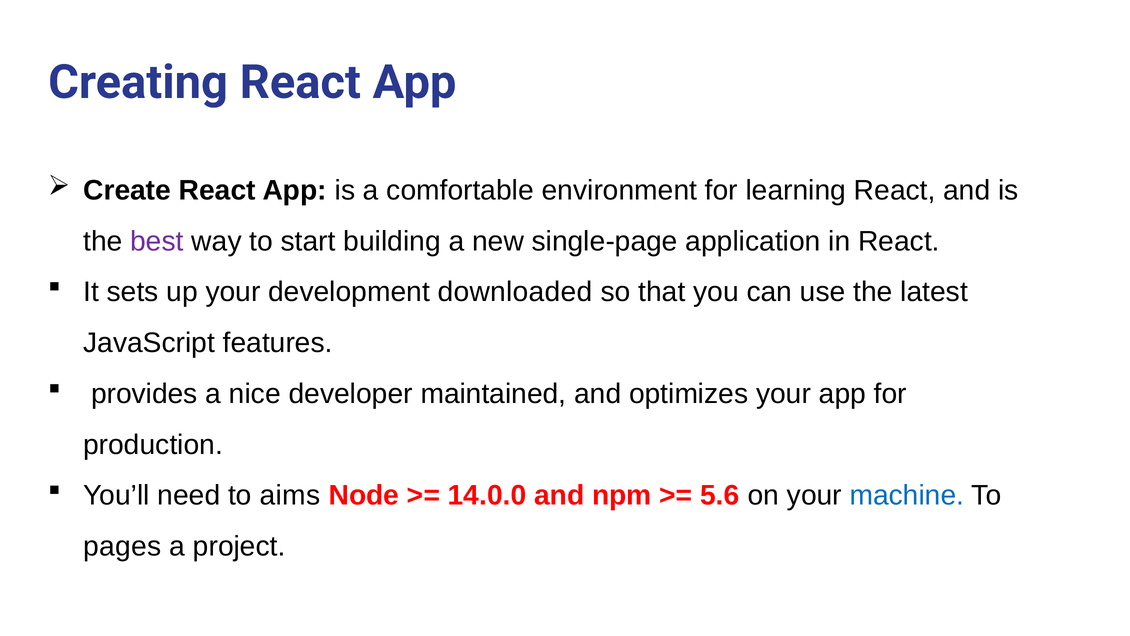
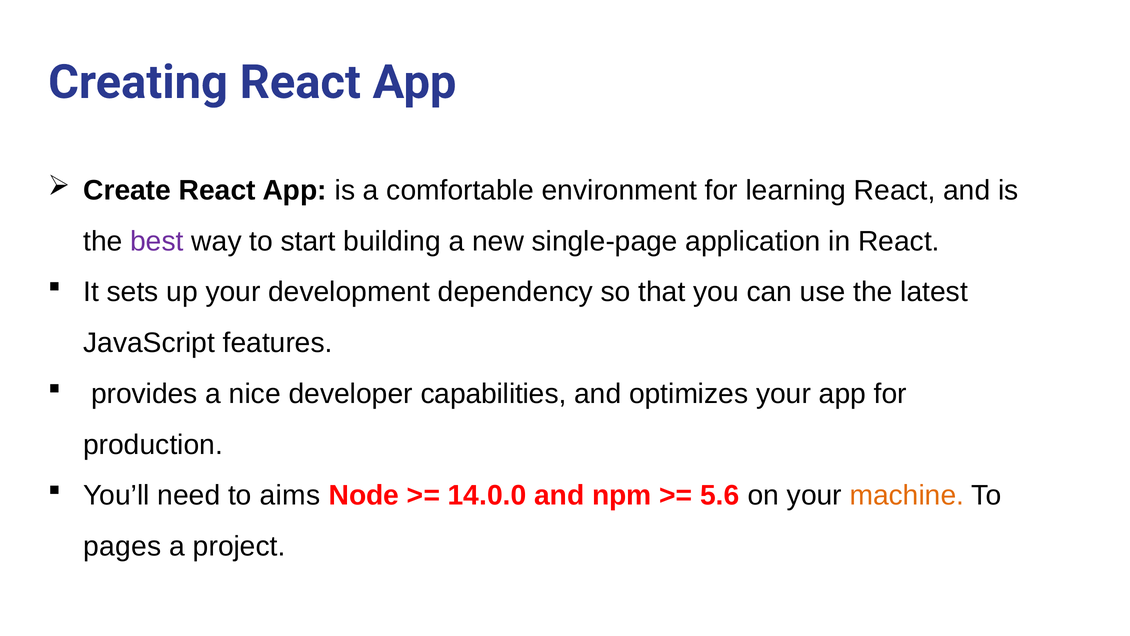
downloaded: downloaded -> dependency
maintained: maintained -> capabilities
machine colour: blue -> orange
